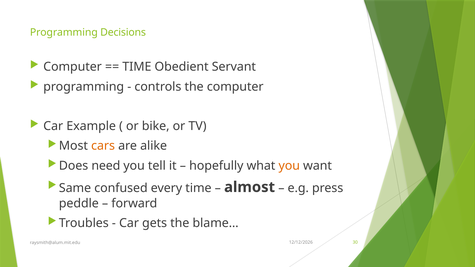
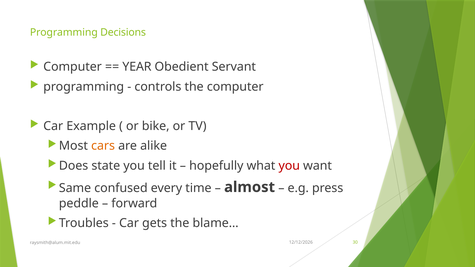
TIME at (137, 67): TIME -> YEAR
need: need -> state
you at (289, 166) colour: orange -> red
